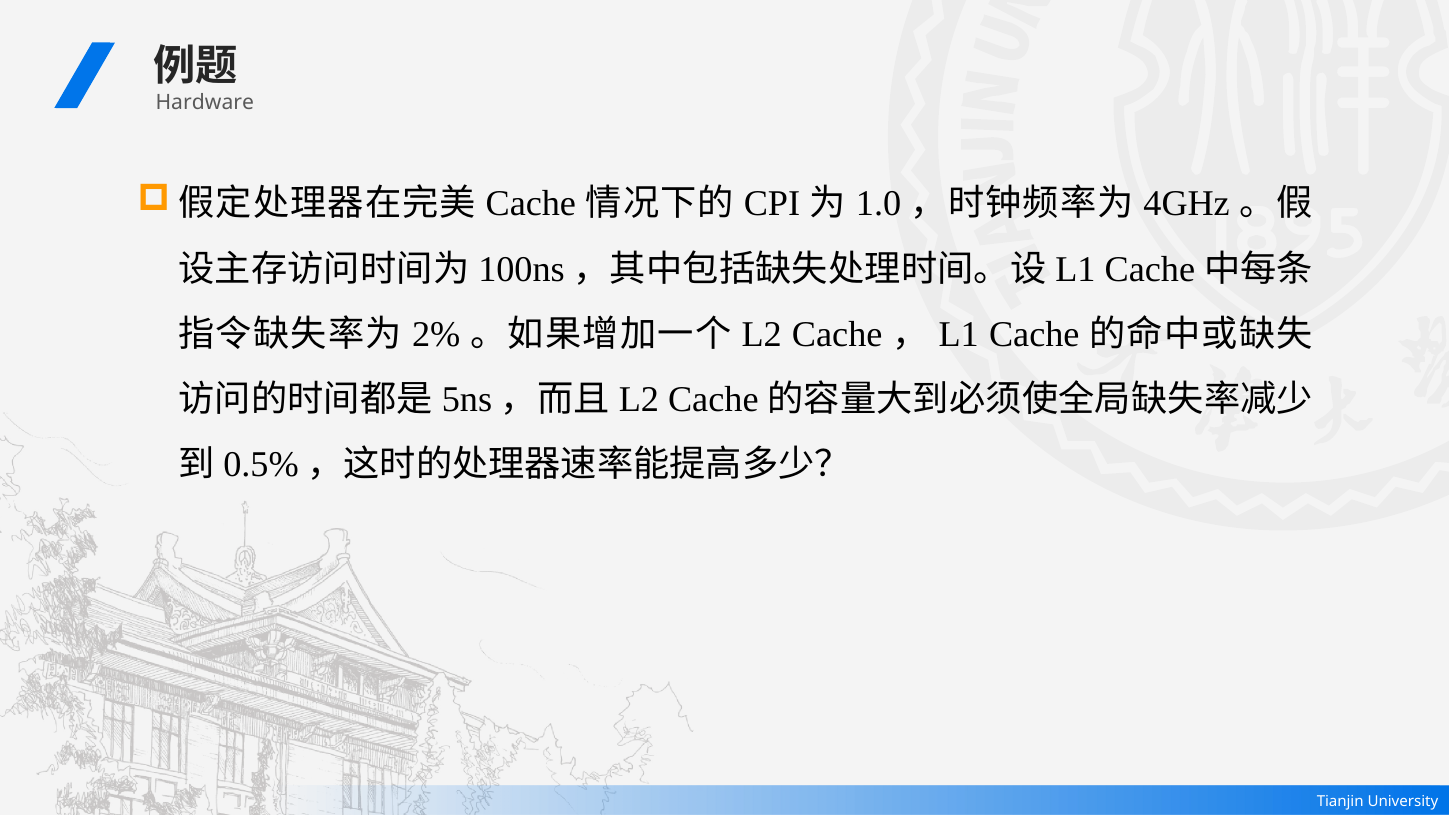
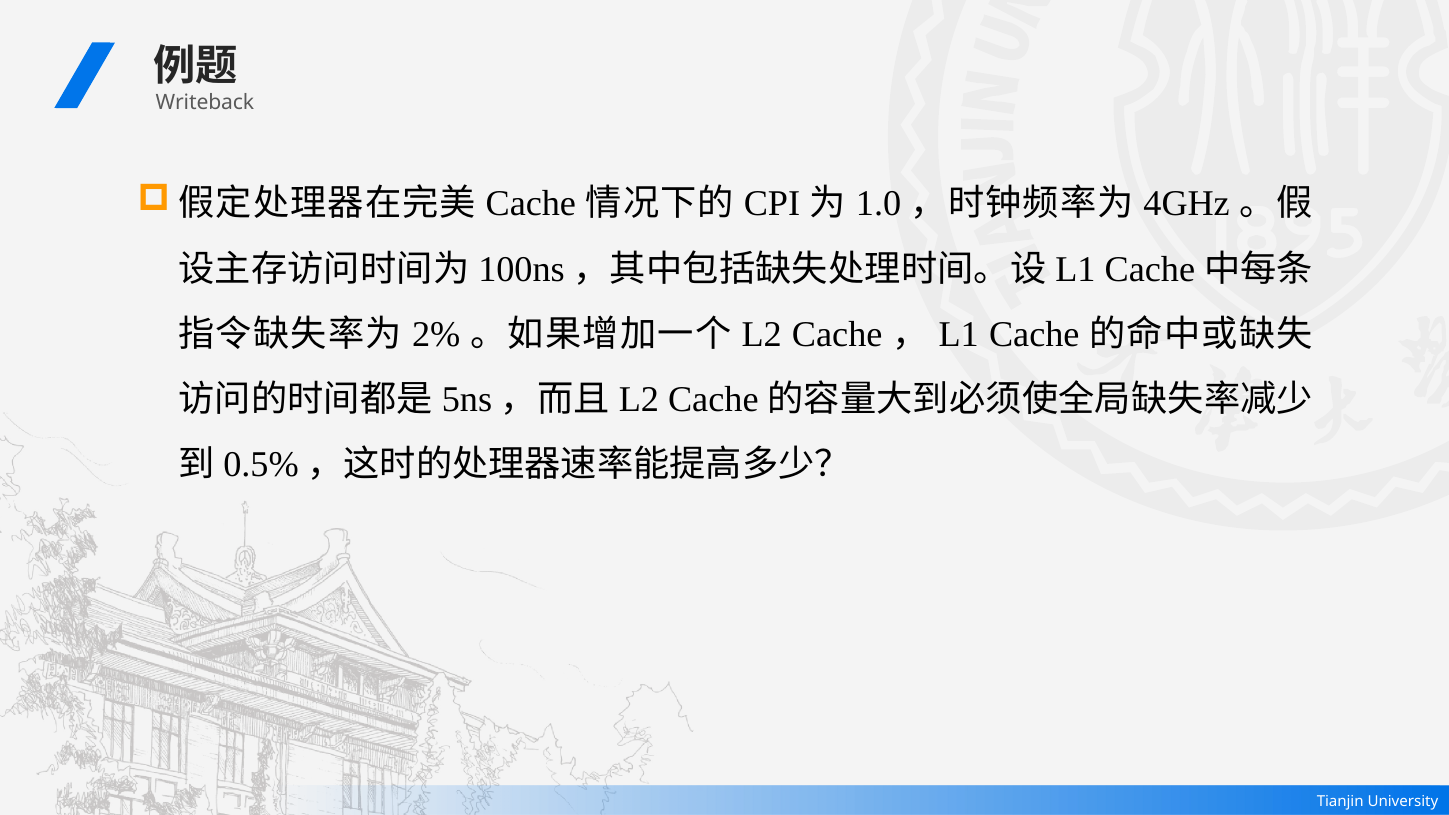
Hardware: Hardware -> Writeback
